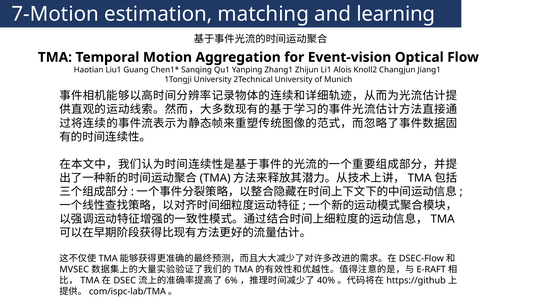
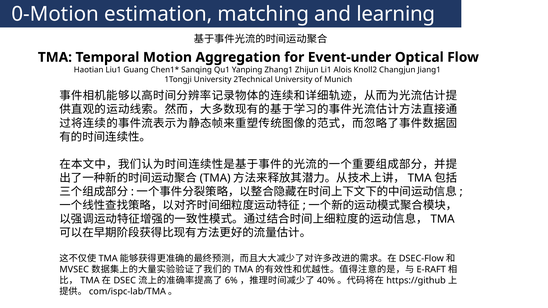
7-Motion: 7-Motion -> 0-Motion
Event-vision: Event-vision -> Event-under
